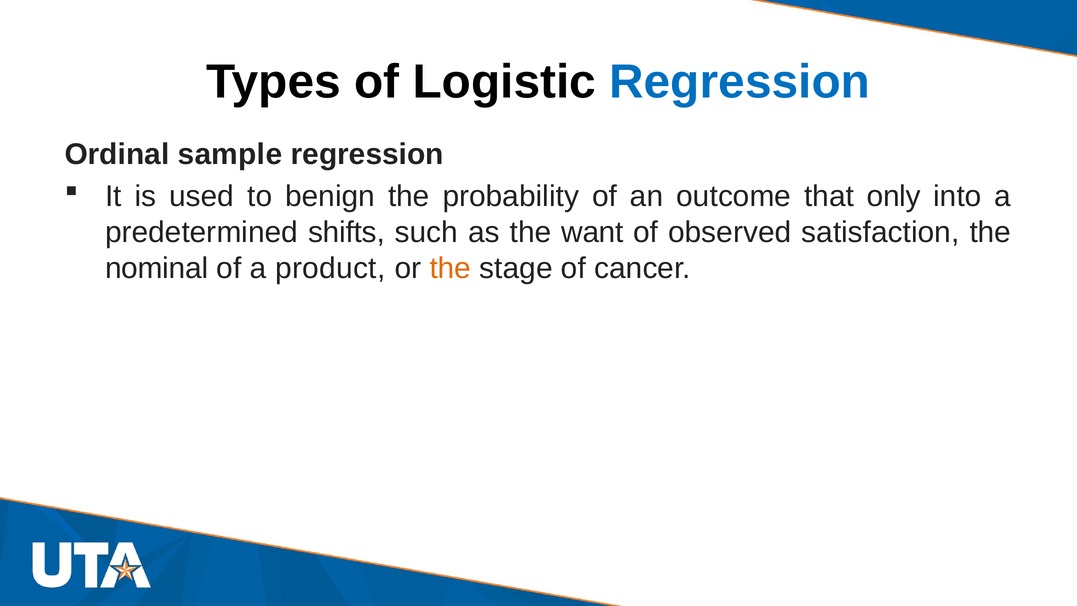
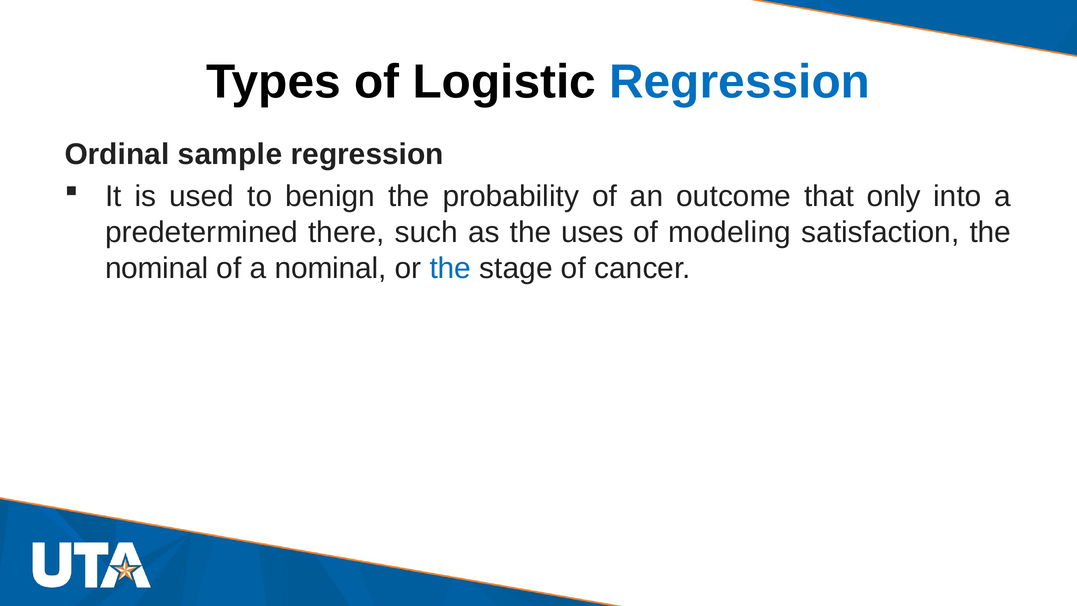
shifts: shifts -> there
want: want -> uses
observed: observed -> modeling
a product: product -> nominal
the at (450, 268) colour: orange -> blue
